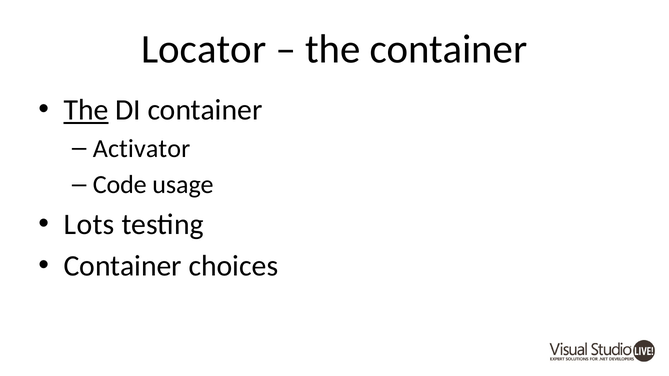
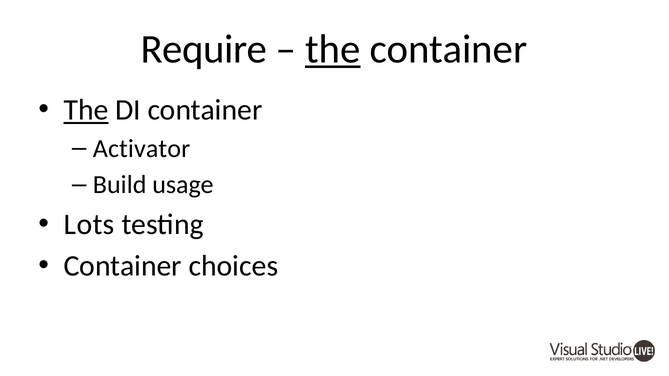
Locator: Locator -> Require
the at (333, 49) underline: none -> present
Code: Code -> Build
